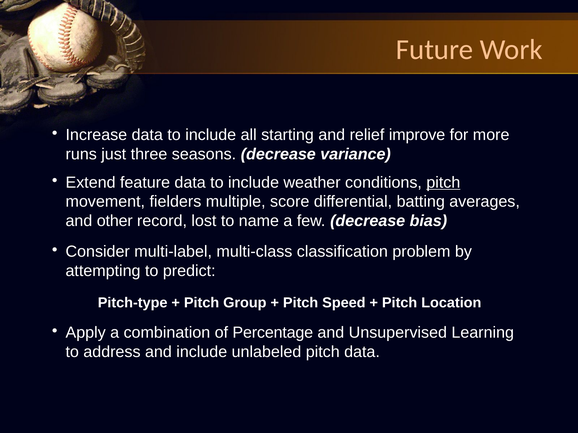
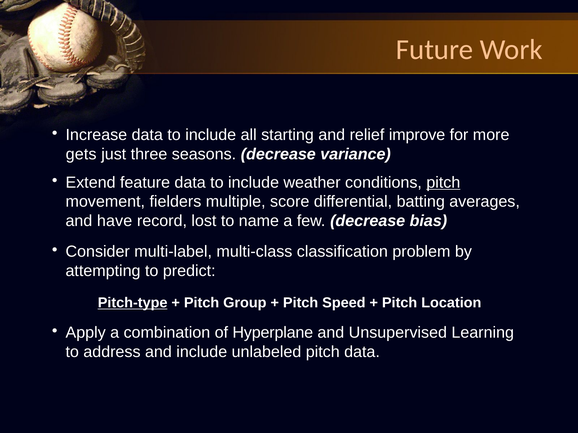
runs: runs -> gets
other: other -> have
Pitch-type underline: none -> present
Percentage: Percentage -> Hyperplane
